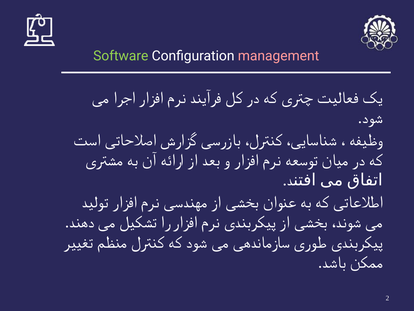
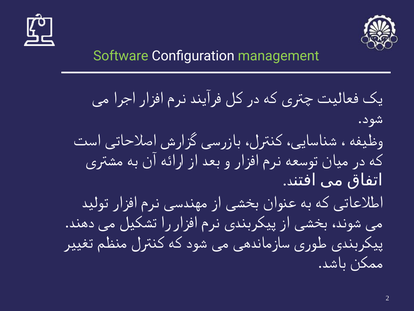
management colour: pink -> light green
